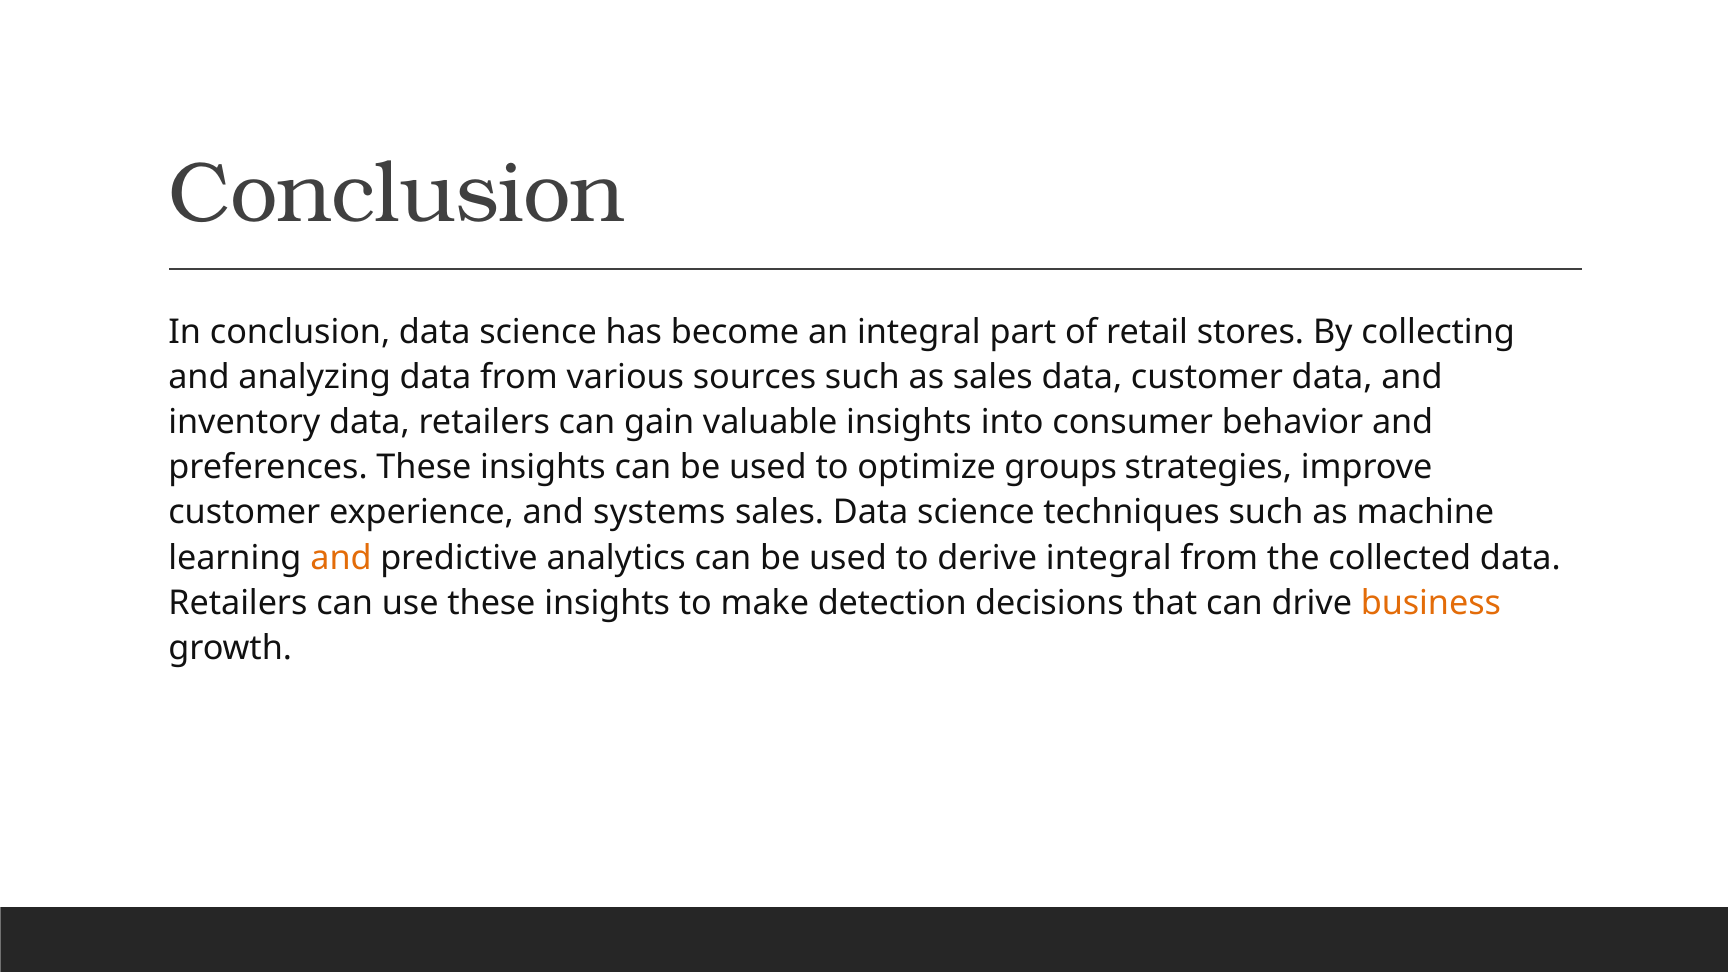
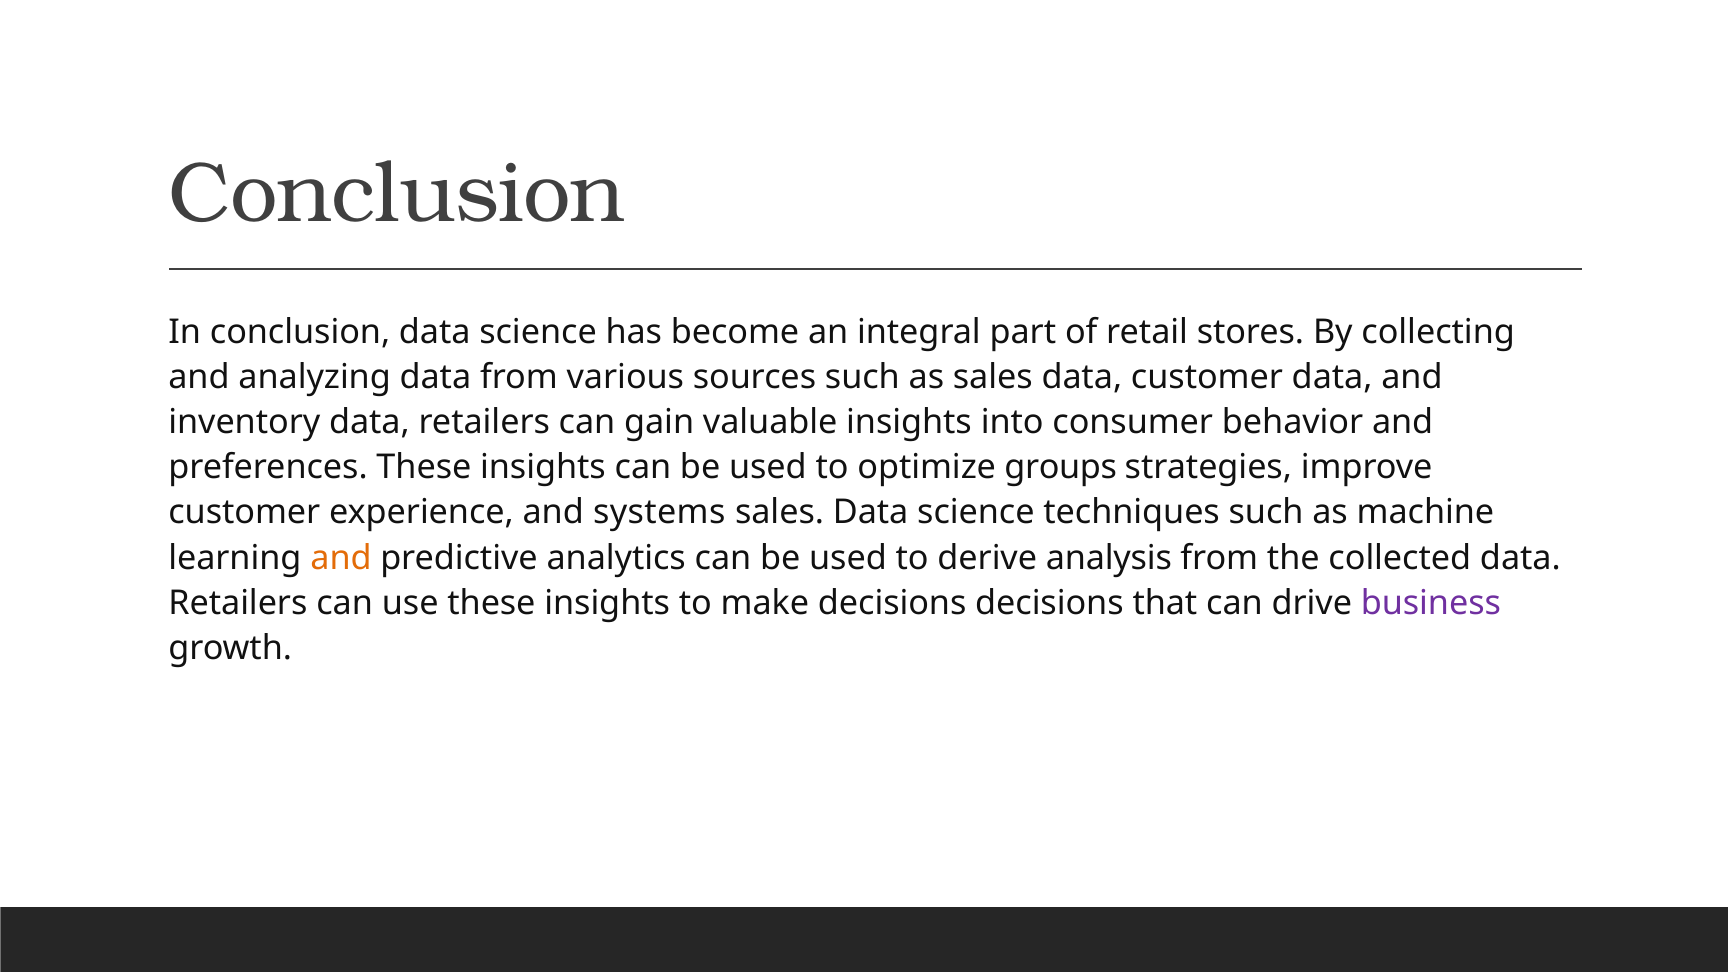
derive integral: integral -> analysis
make detection: detection -> decisions
business colour: orange -> purple
